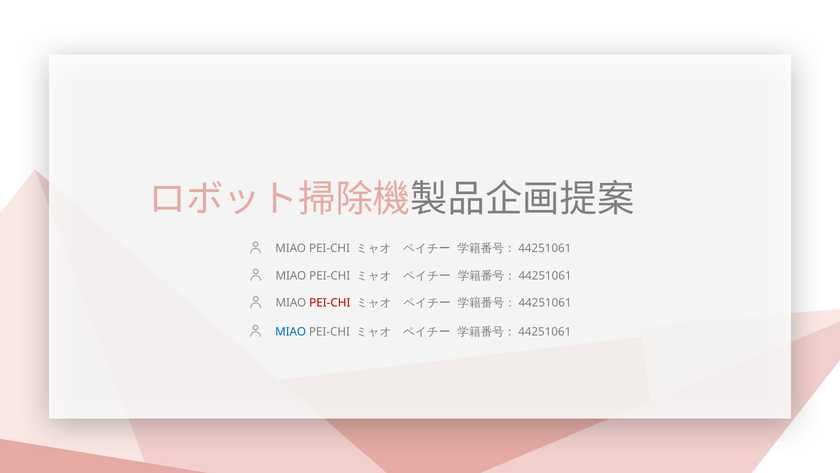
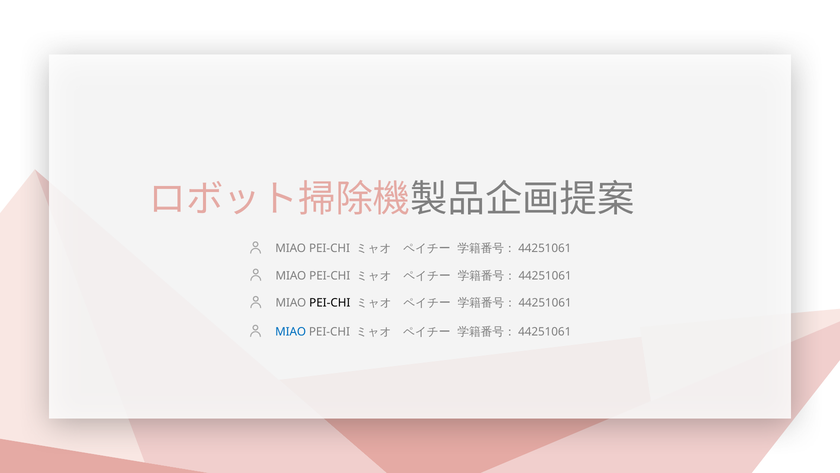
PEI-CHI at (330, 303) colour: red -> black
